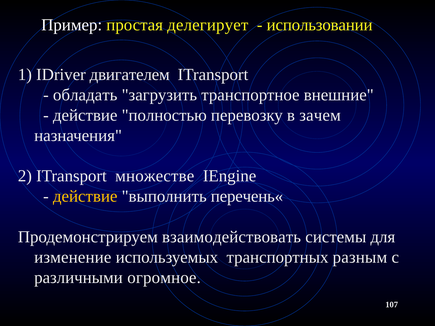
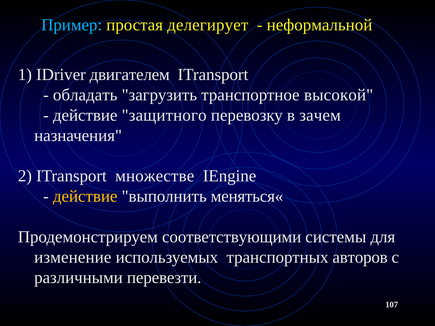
Пример colour: white -> light blue
использовании: использовании -> неформальной
внешние: внешние -> высокой
полностью: полностью -> защитного
перечень«: перечень« -> меняться«
взаимодействовать: взаимодействовать -> соответствующими
разным: разным -> авторов
огромное: огромное -> перевезти
